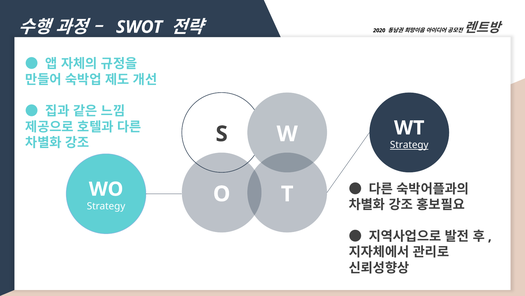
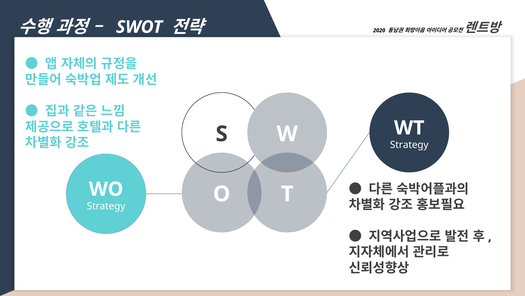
Strategy at (409, 145) underline: present -> none
